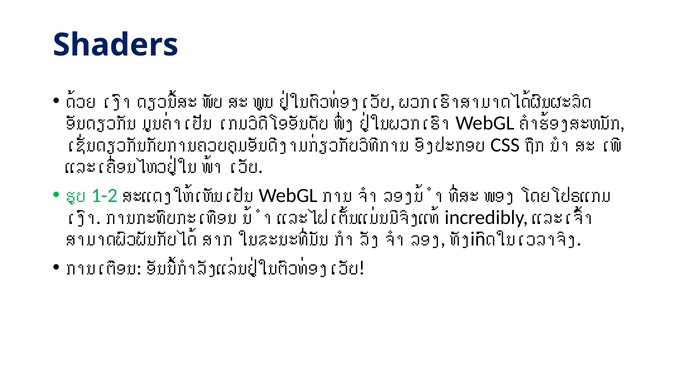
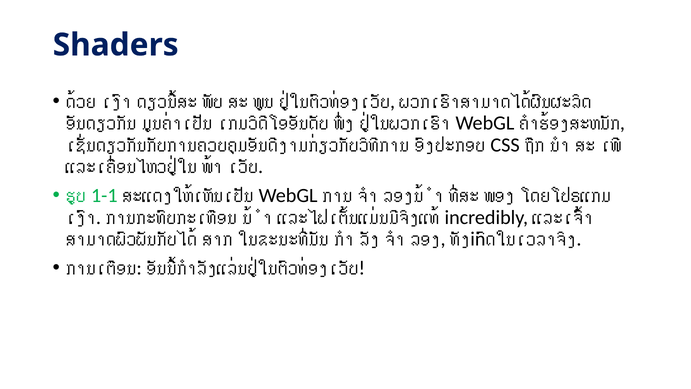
1-2: 1-2 -> 1-1
